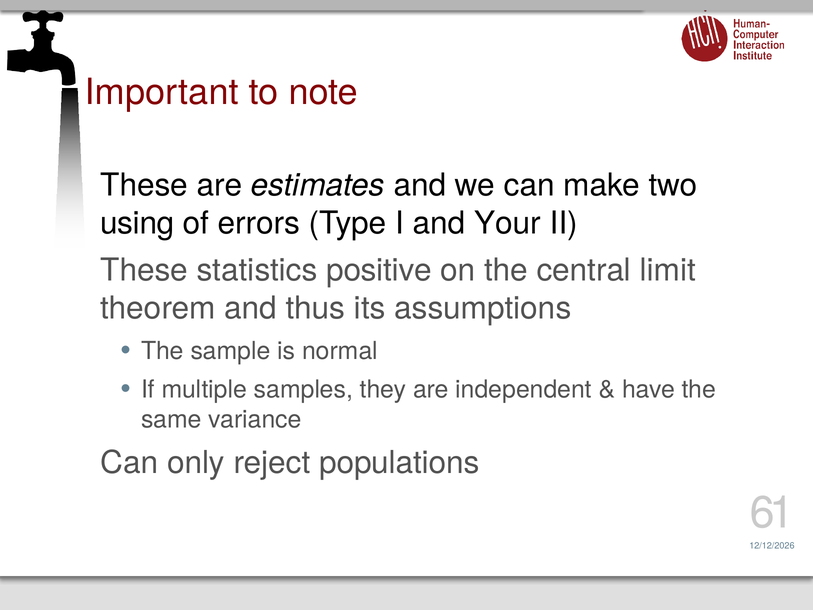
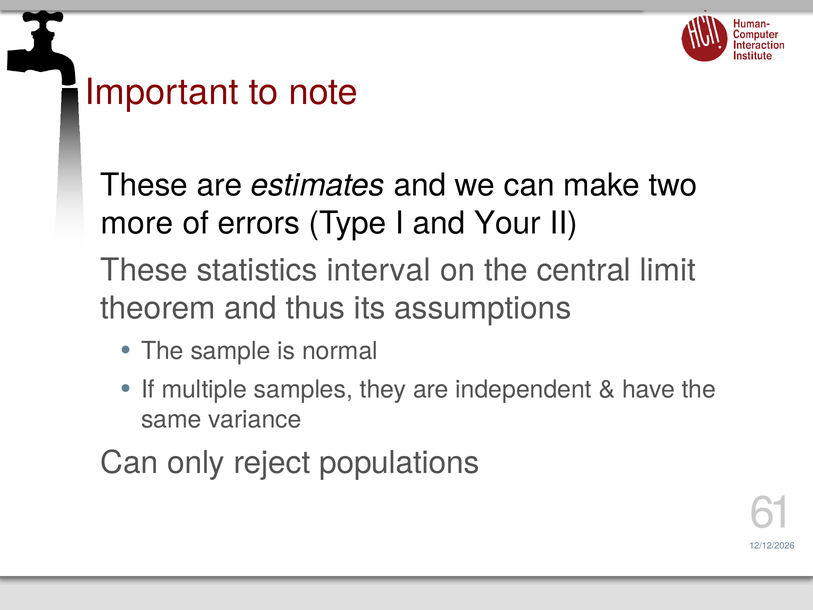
using: using -> more
positive: positive -> interval
